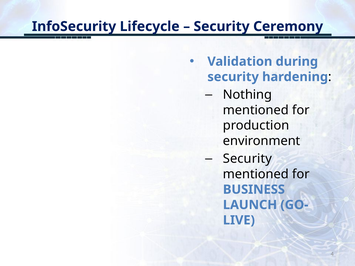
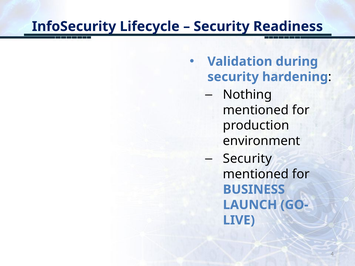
Ceremony: Ceremony -> Readiness
